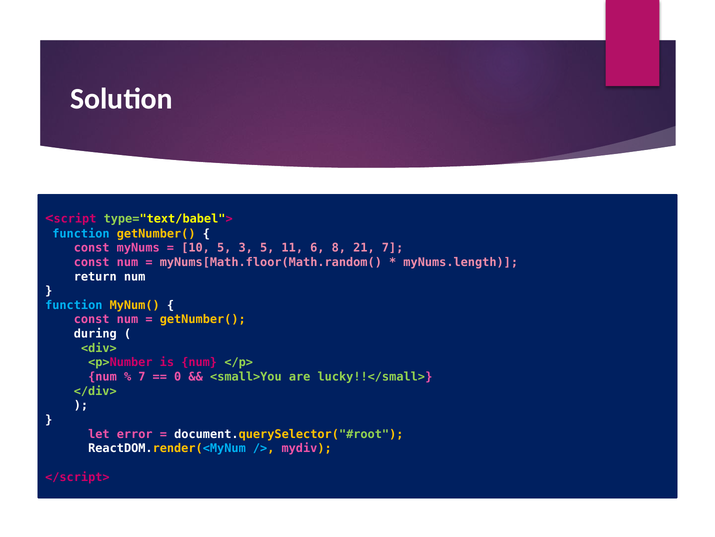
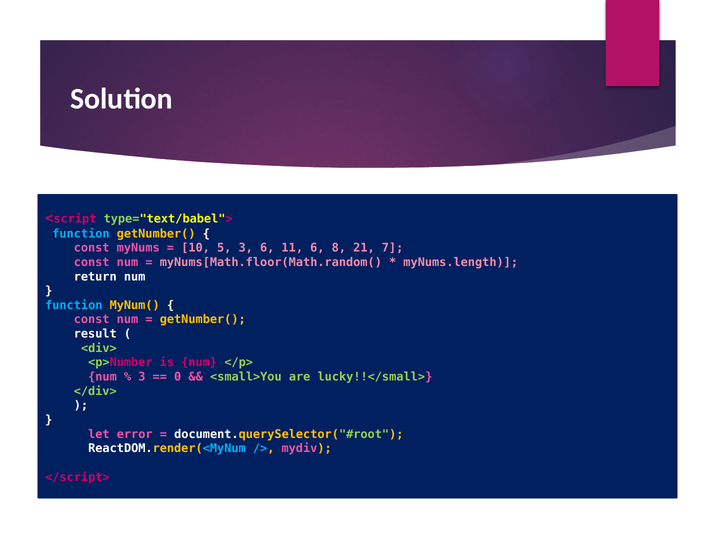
3 5: 5 -> 6
during: during -> result
7 at (142, 376): 7 -> 3
